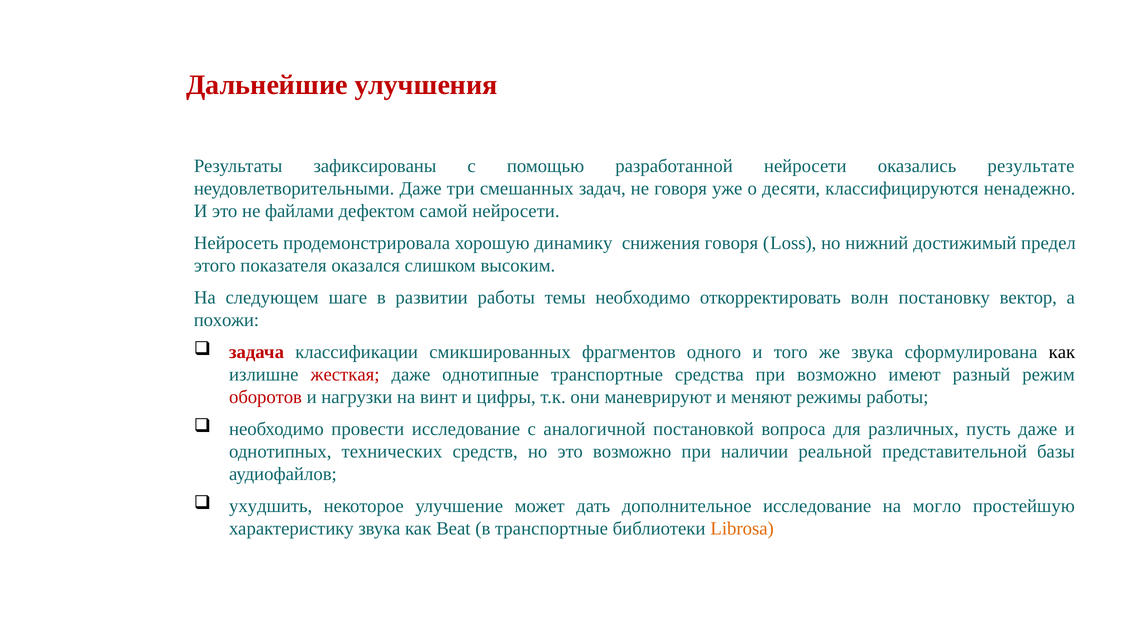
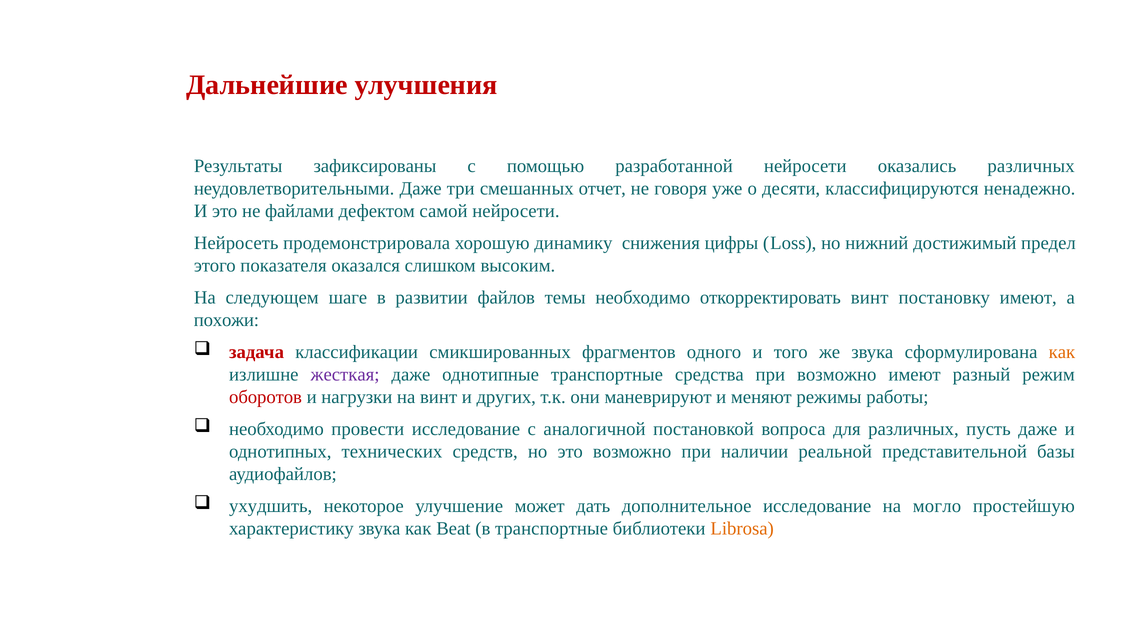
оказались результате: результате -> различных
задач: задач -> отчет
снижения говоря: говоря -> цифры
развитии работы: работы -> файлов
откорректировать волн: волн -> винт
постановку вектор: вектор -> имеют
как at (1062, 352) colour: black -> orange
жесткая colour: red -> purple
цифры: цифры -> других
